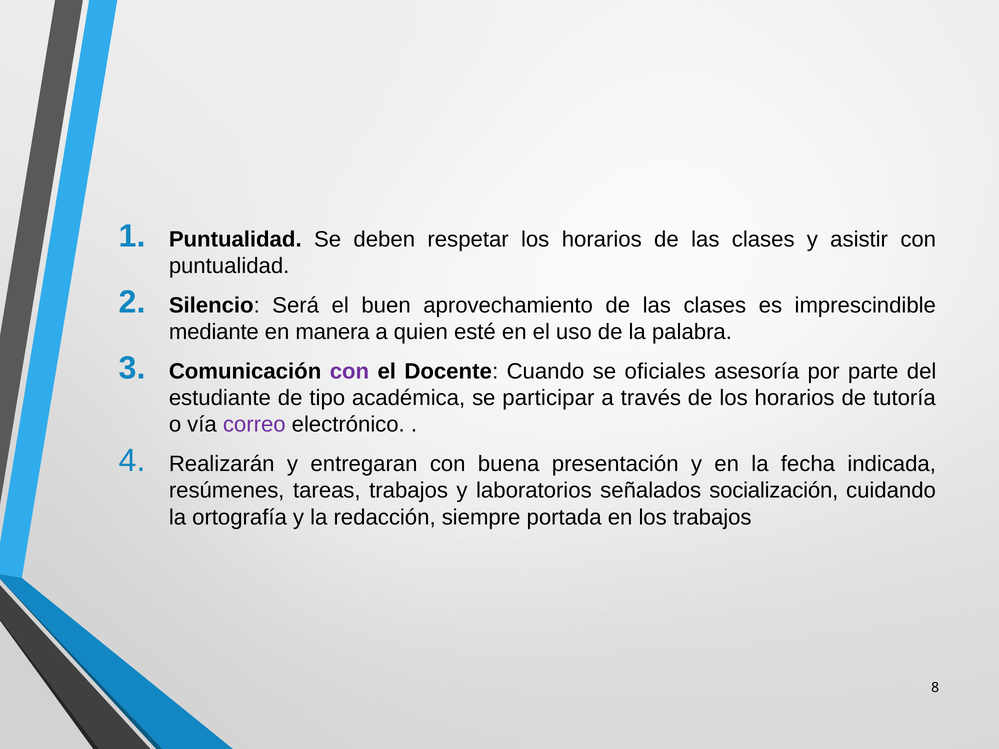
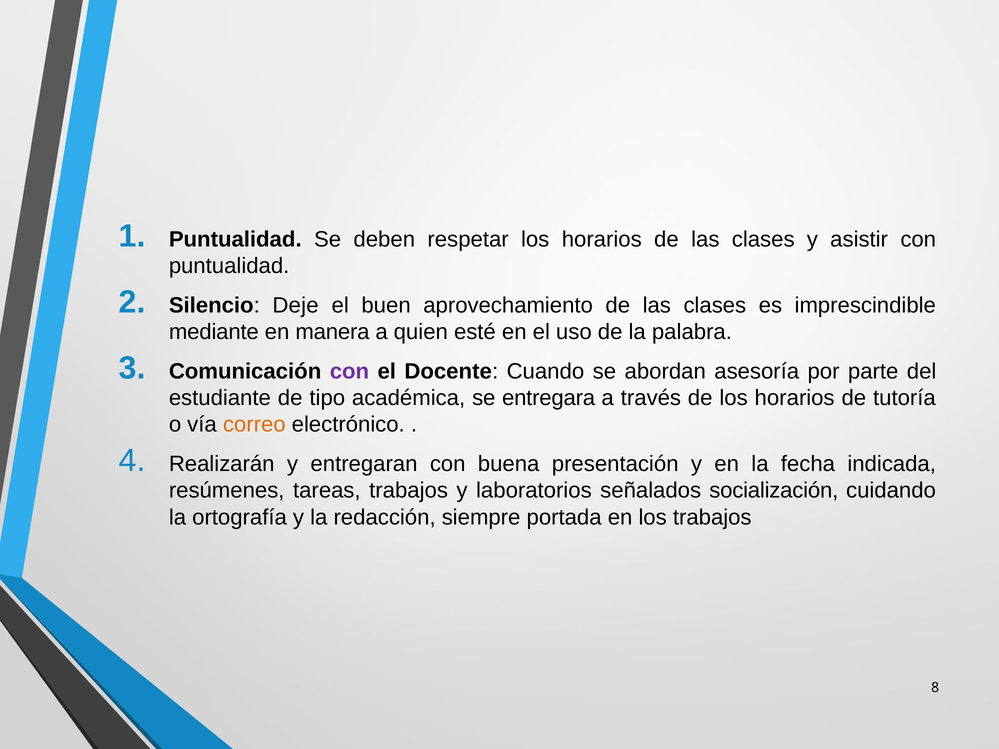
Será: Será -> Deje
oficiales: oficiales -> abordan
participar: participar -> entregara
correo colour: purple -> orange
